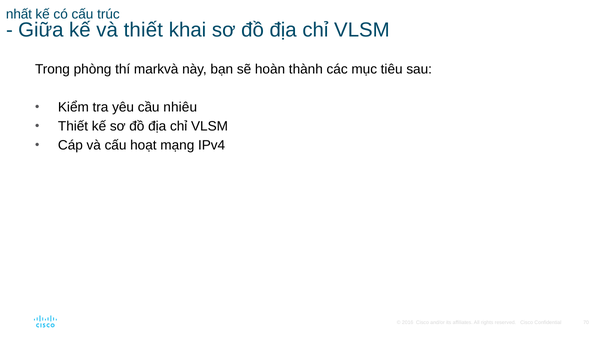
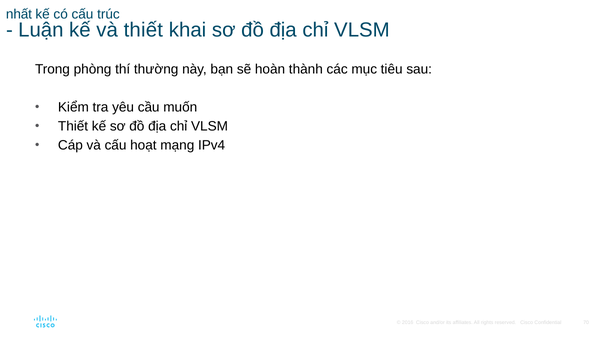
Giữa: Giữa -> Luận
markvà: markvà -> thường
nhiêu: nhiêu -> muốn
